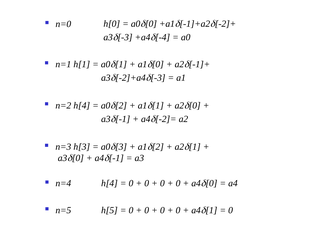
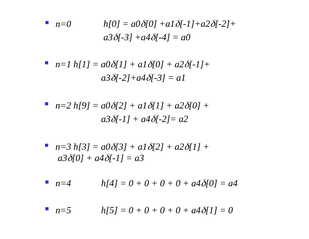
n=2 h[4: h[4 -> h[9
